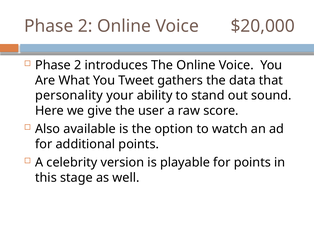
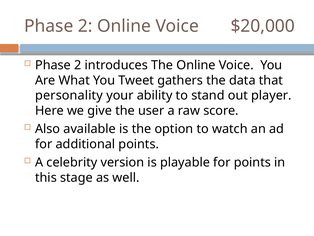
sound: sound -> player
